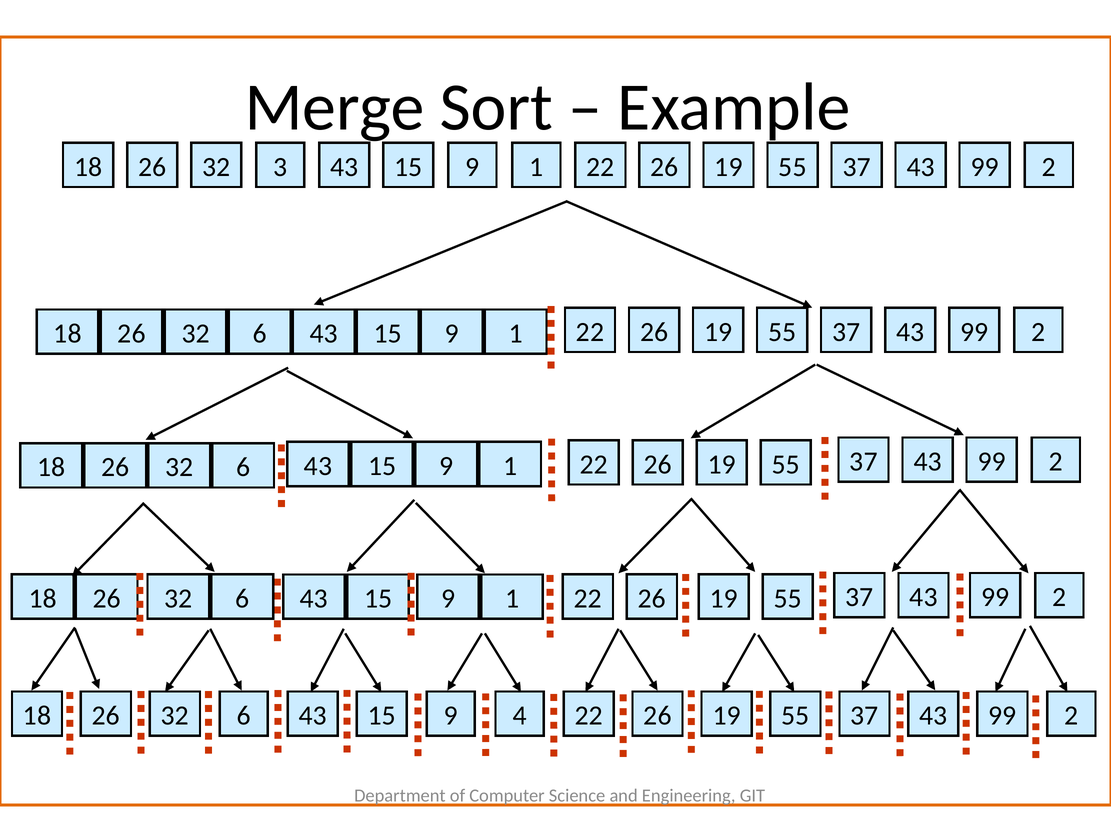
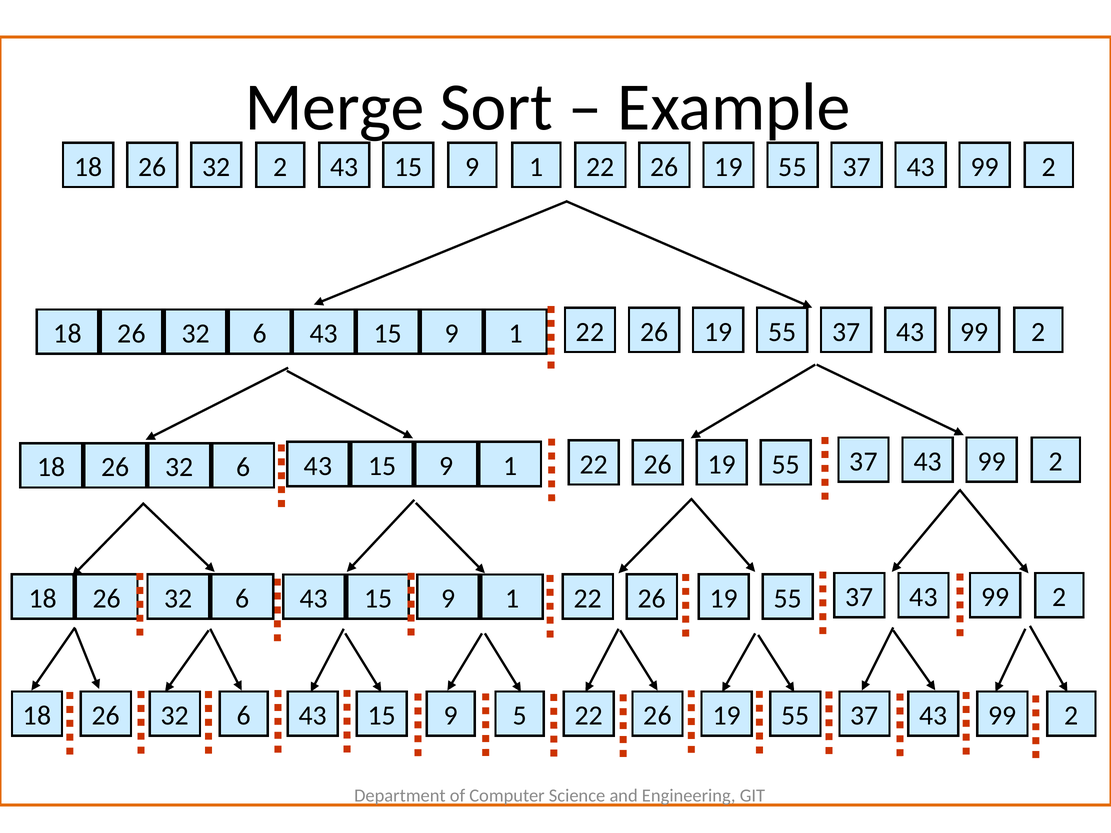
32 3: 3 -> 2
4: 4 -> 5
